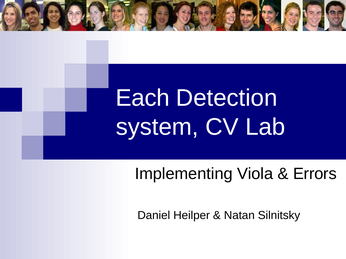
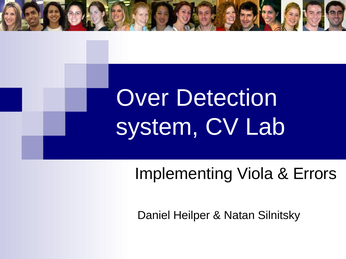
Each: Each -> Over
